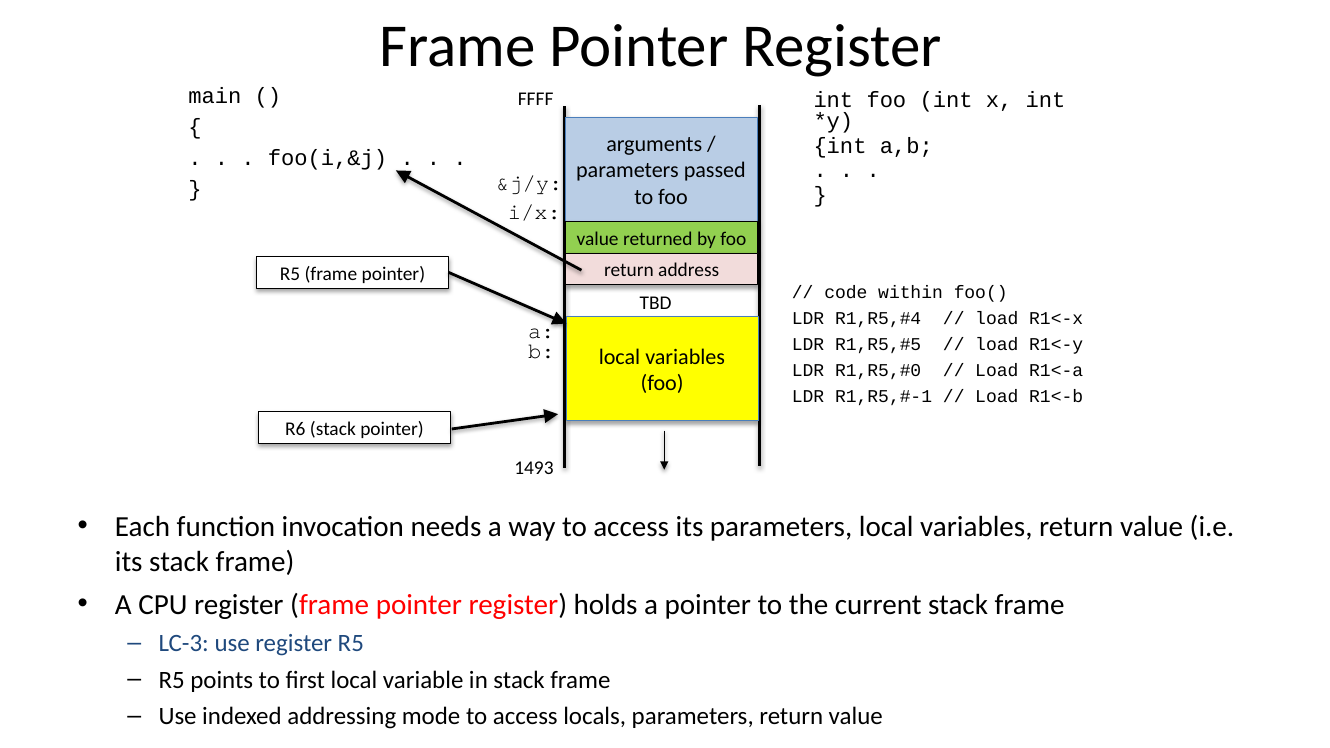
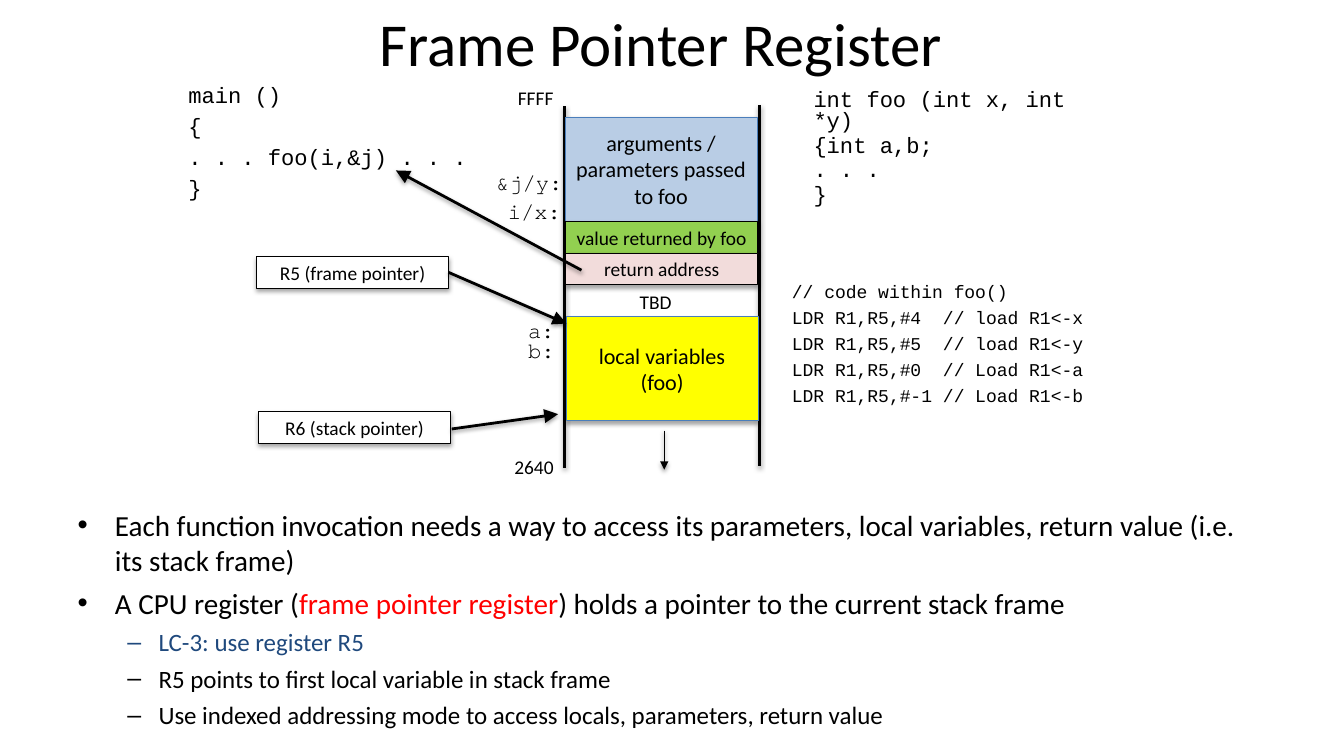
1493: 1493 -> 2640
